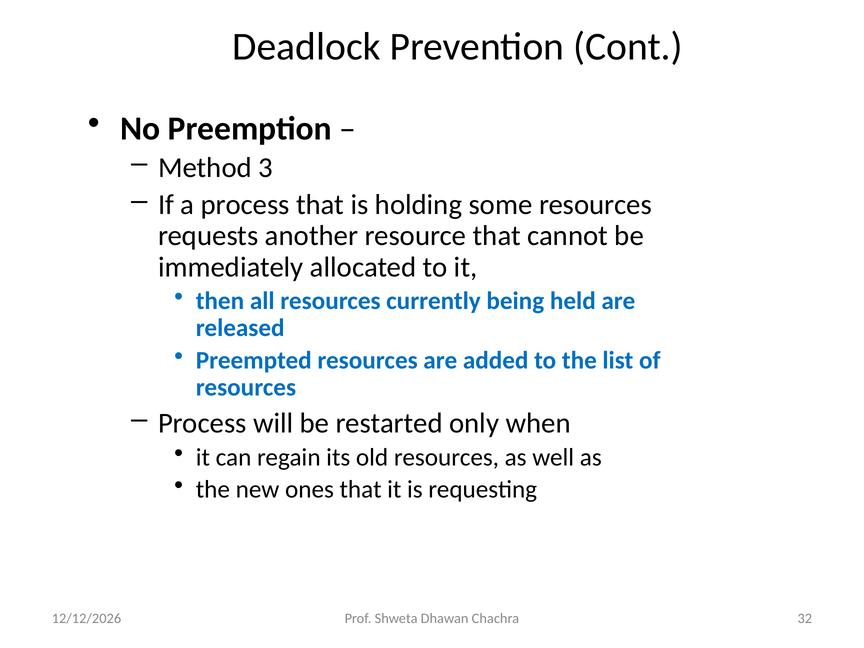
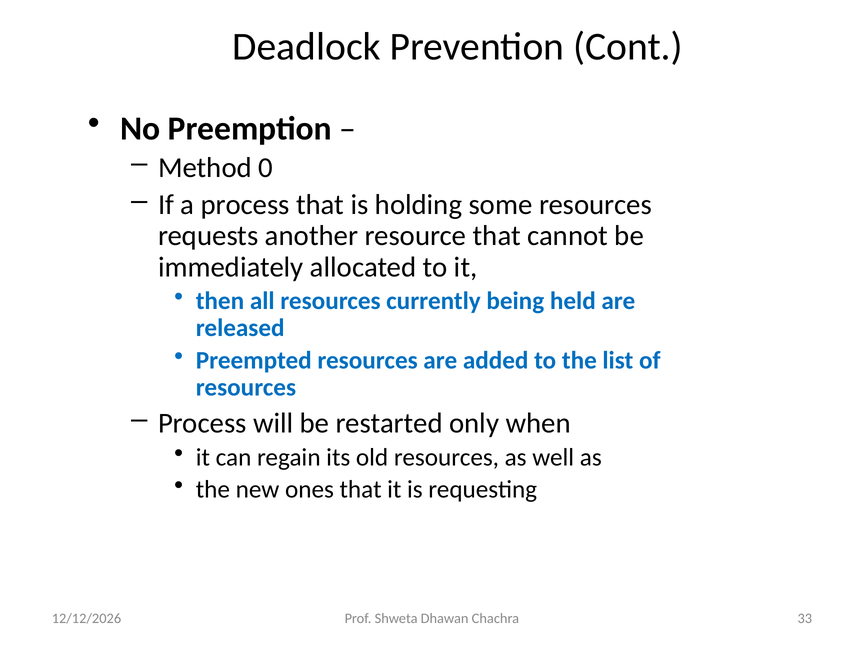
3: 3 -> 0
32: 32 -> 33
